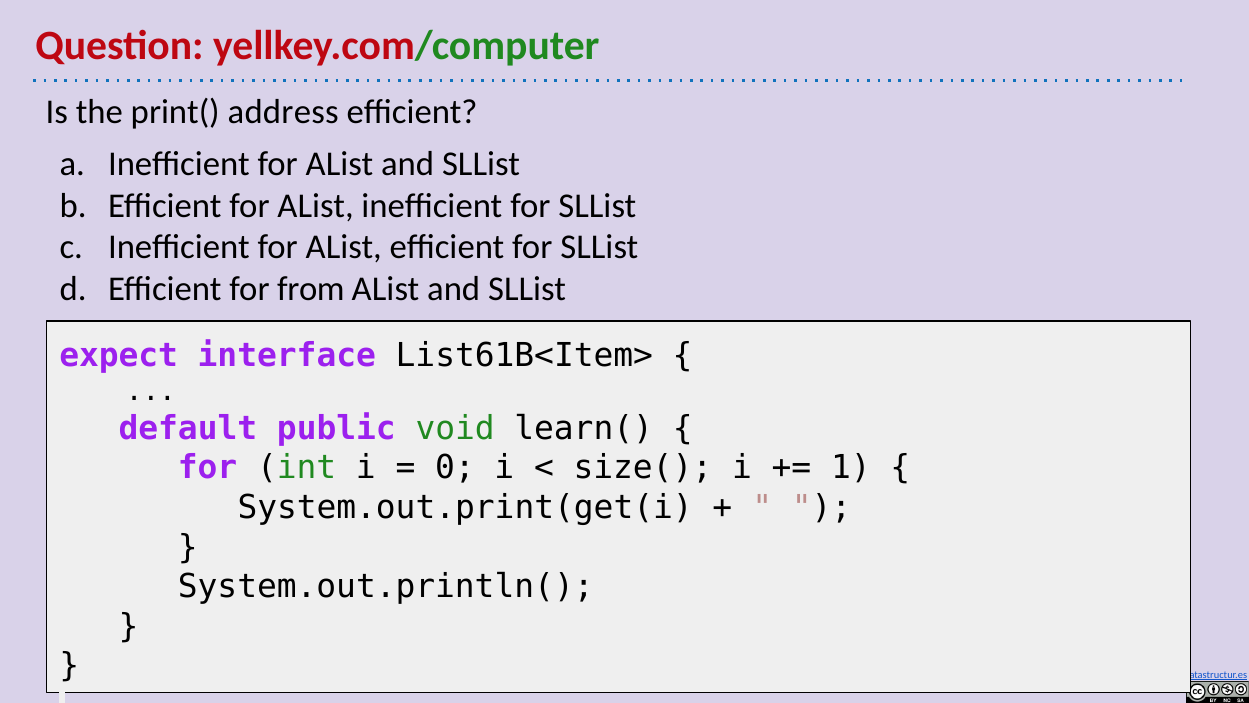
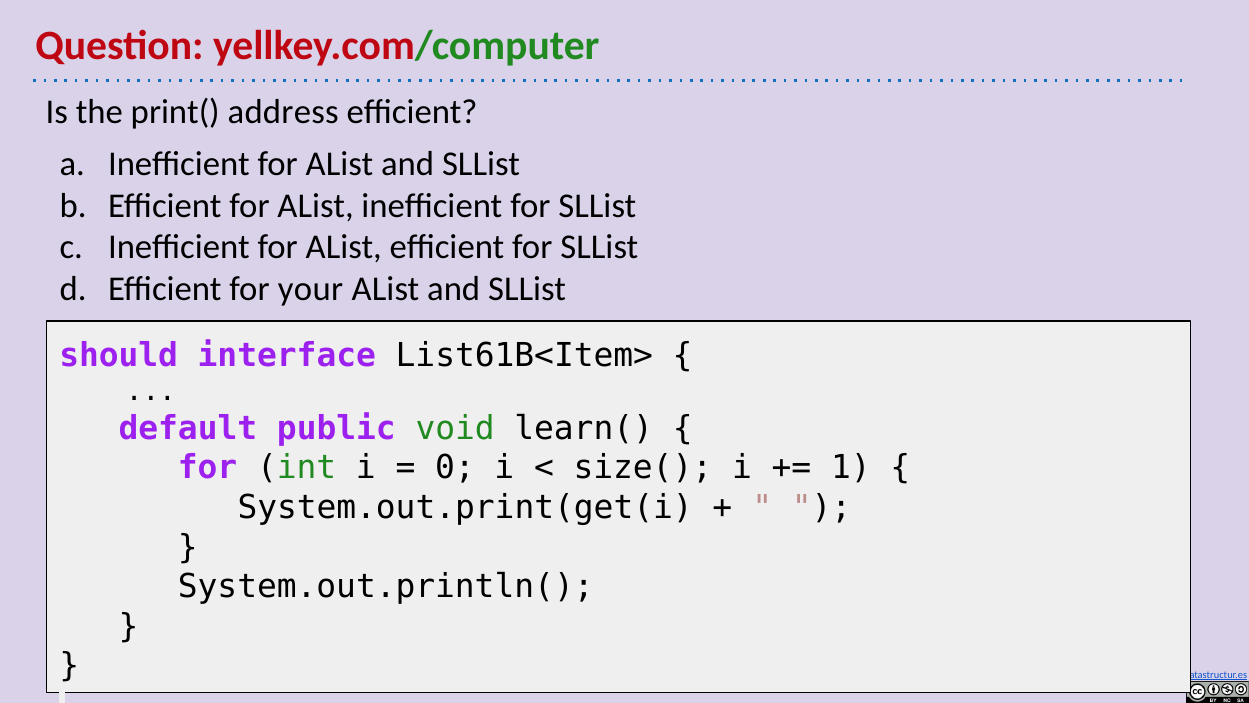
from: from -> your
expect: expect -> should
